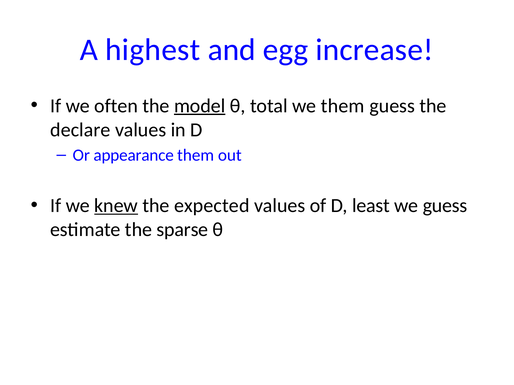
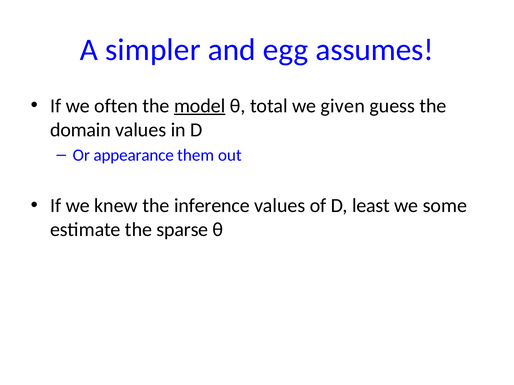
highest: highest -> simpler
increase: increase -> assumes
we them: them -> given
declare: declare -> domain
knew underline: present -> none
expected: expected -> inference
we guess: guess -> some
